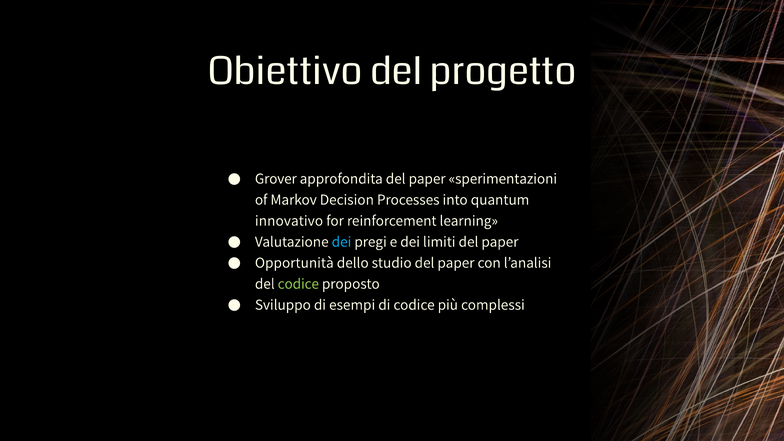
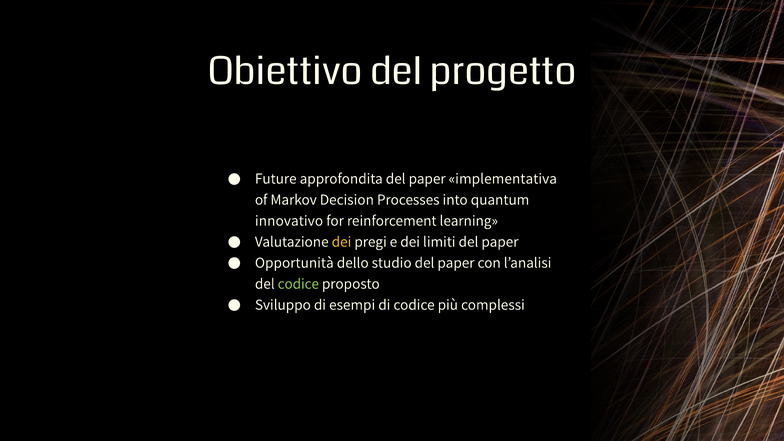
Grover: Grover -> Future
sperimentazioni: sperimentazioni -> implementativa
dei at (342, 242) colour: light blue -> yellow
